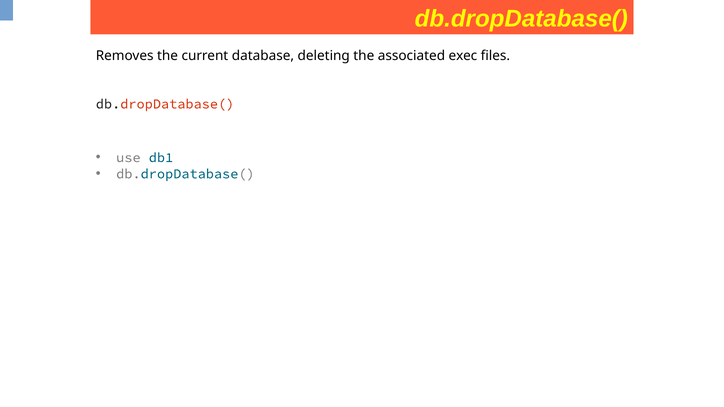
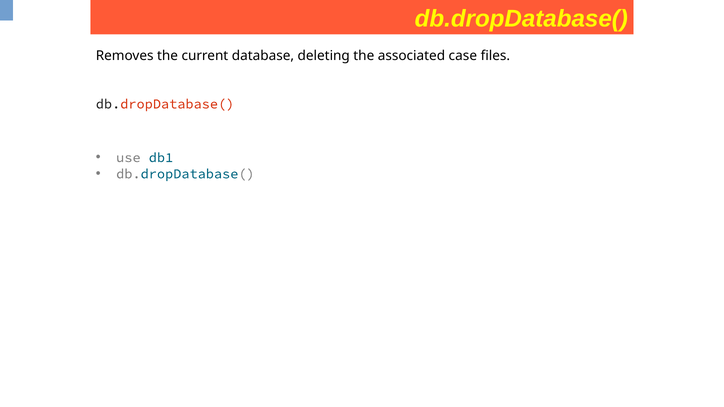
exec: exec -> case
